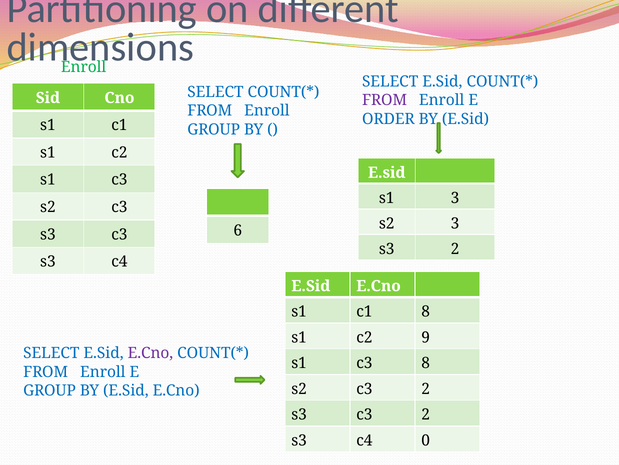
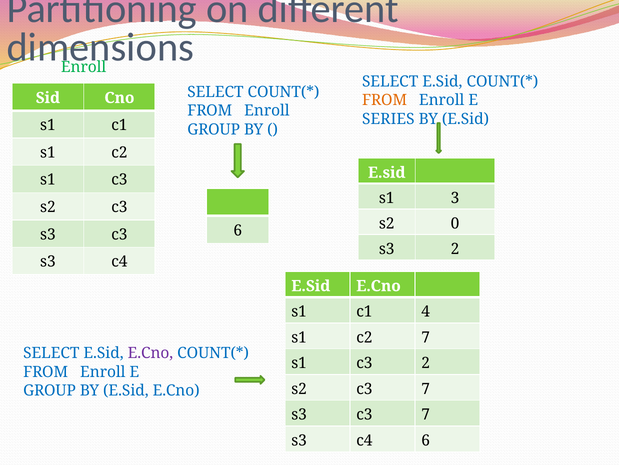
FROM at (385, 100) colour: purple -> orange
ORDER: ORDER -> SERIES
s2 3: 3 -> 0
c1 8: 8 -> 4
c2 9: 9 -> 7
c3 8: 8 -> 2
s2 c3 2: 2 -> 7
s3 c3 2: 2 -> 7
c4 0: 0 -> 6
